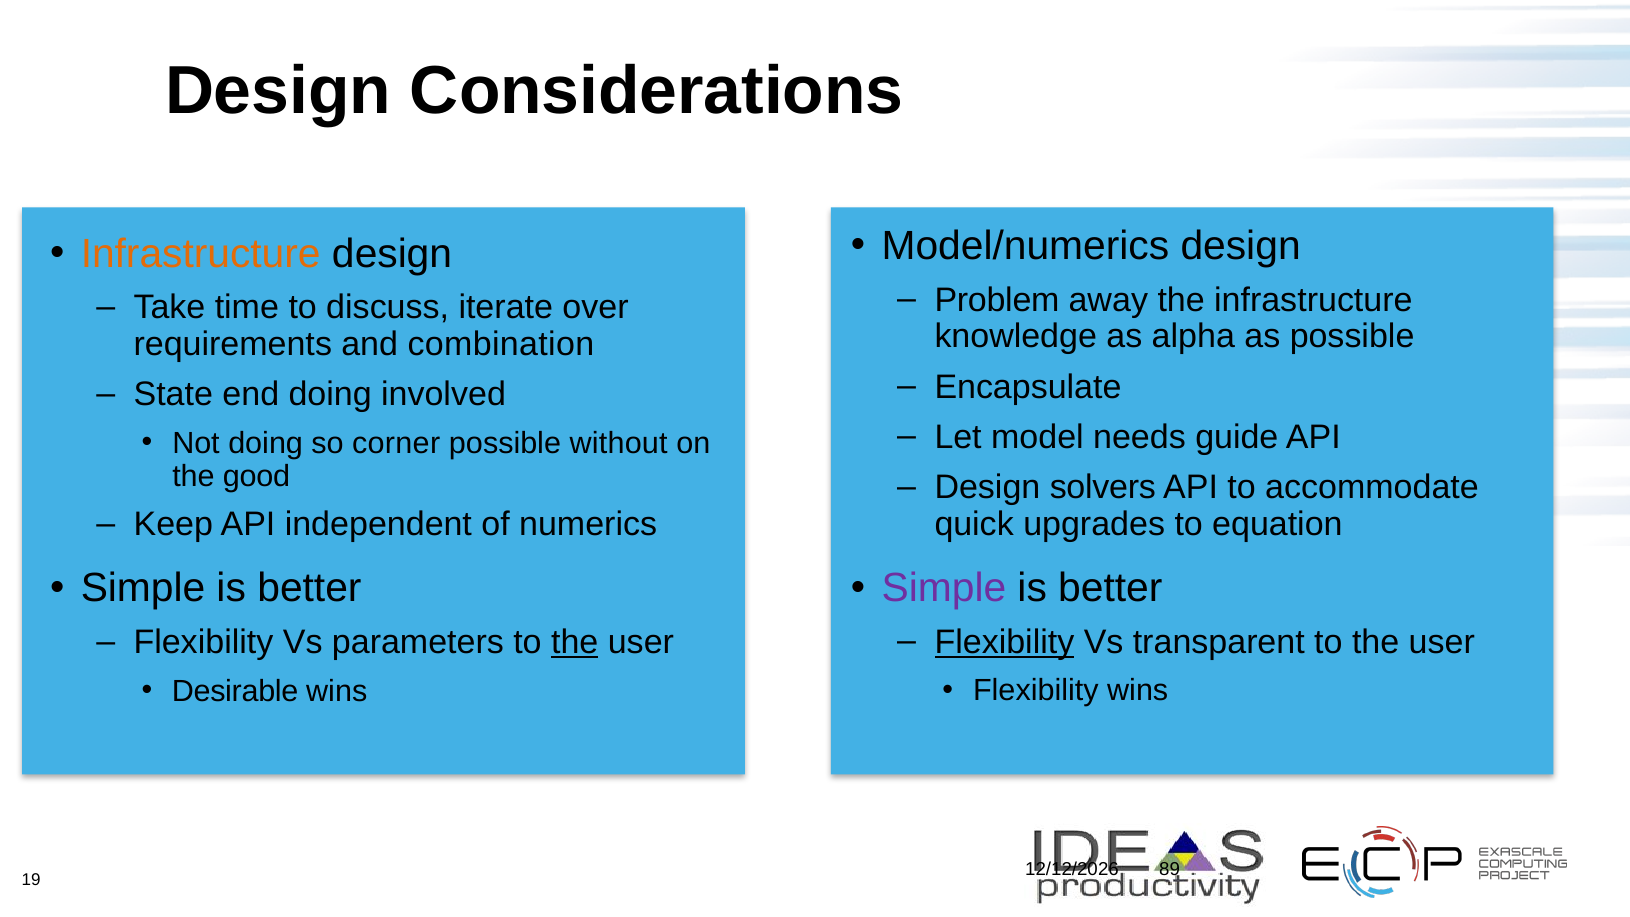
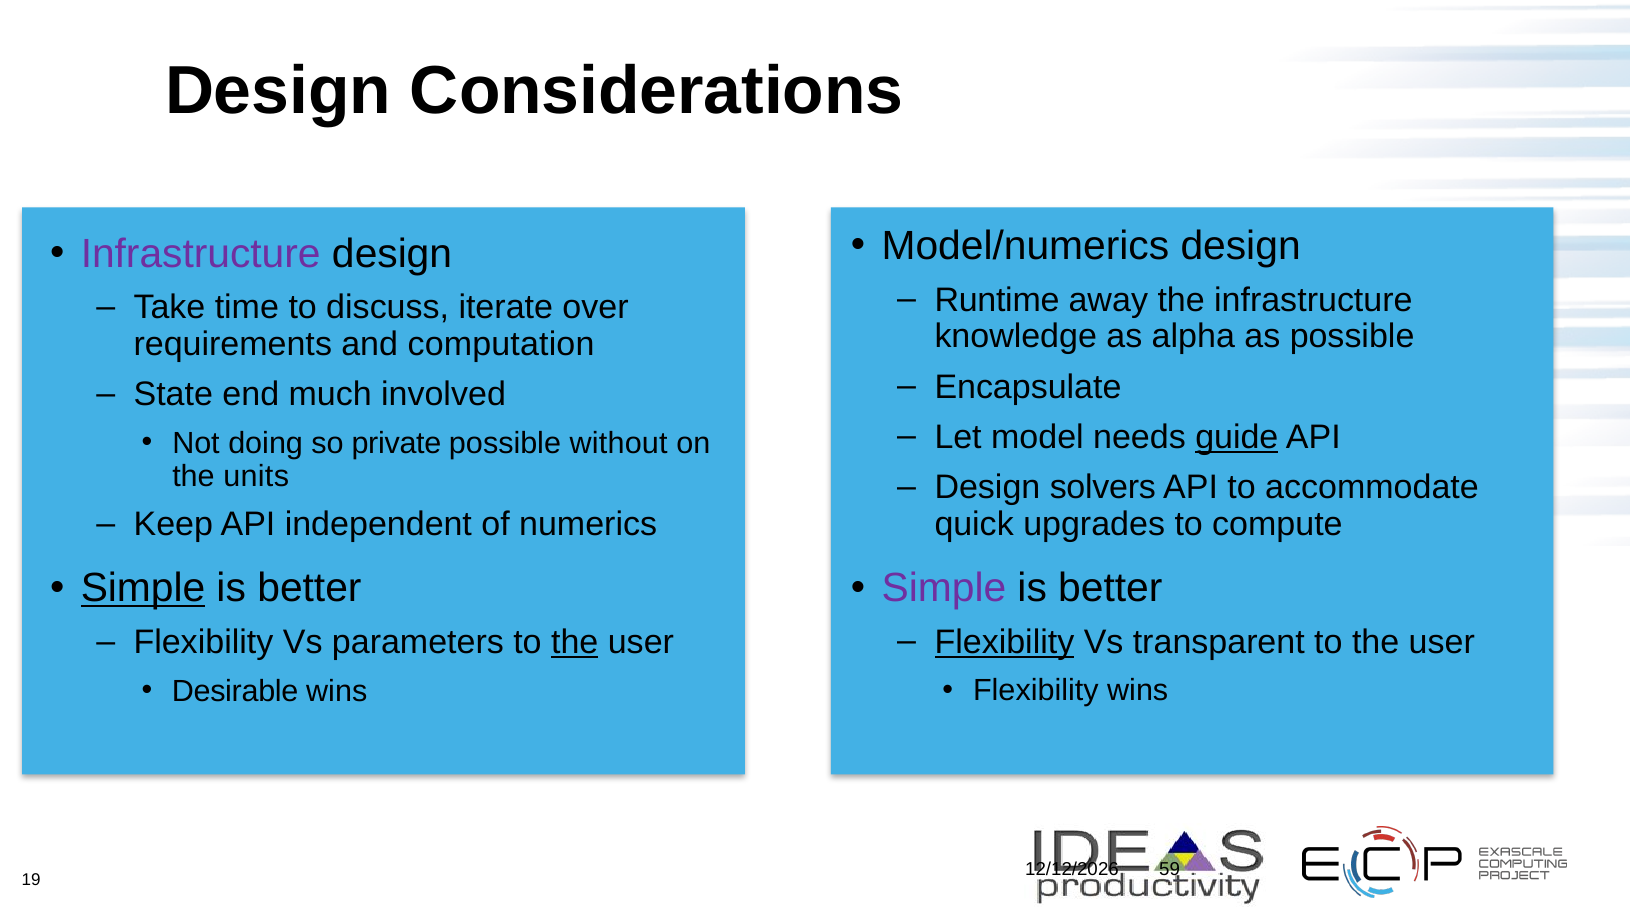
Infrastructure at (201, 254) colour: orange -> purple
Problem: Problem -> Runtime
combination: combination -> computation
end doing: doing -> much
guide underline: none -> present
corner: corner -> private
good: good -> units
equation: equation -> compute
Simple at (143, 589) underline: none -> present
89: 89 -> 59
